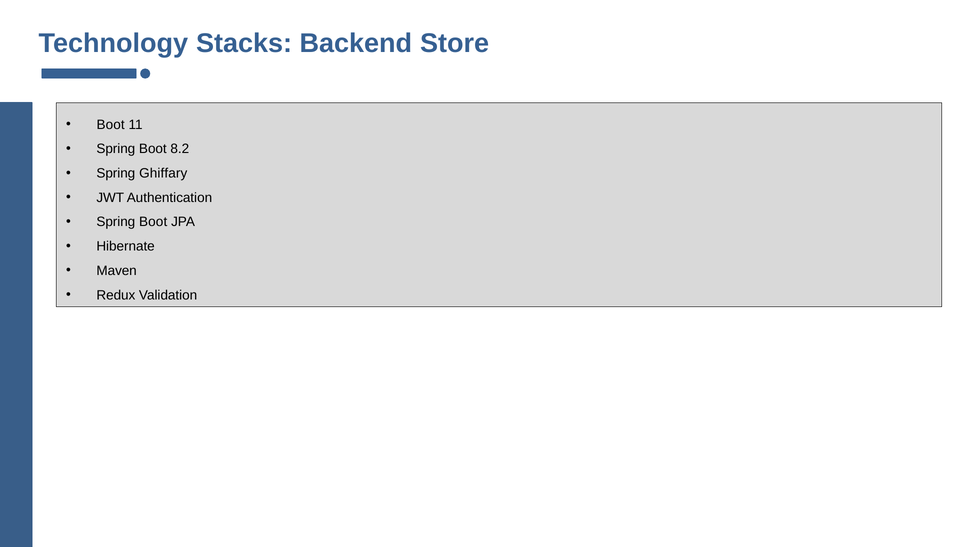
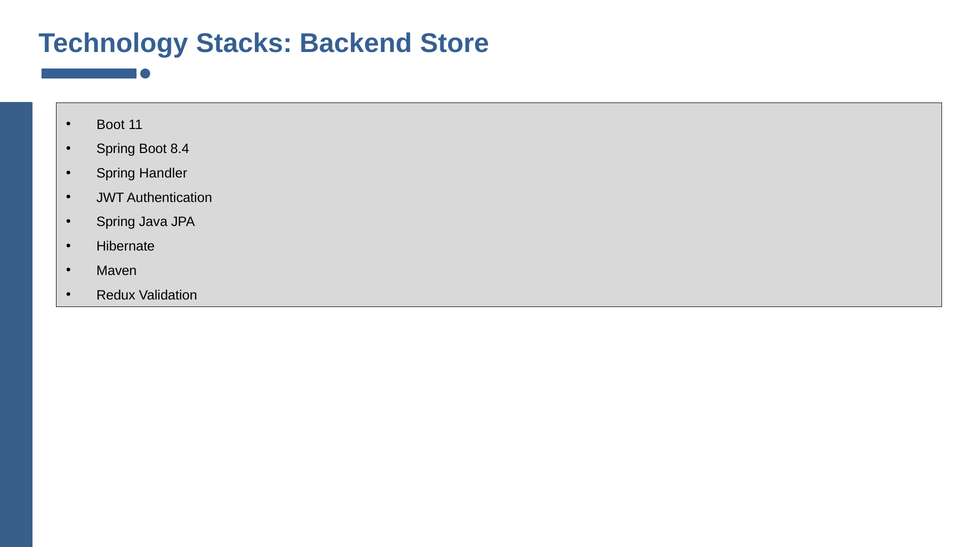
8.2: 8.2 -> 8.4
Ghiffary: Ghiffary -> Handler
Boot at (153, 222): Boot -> Java
